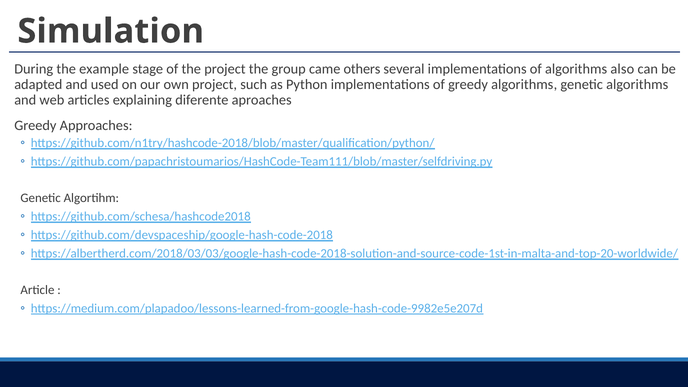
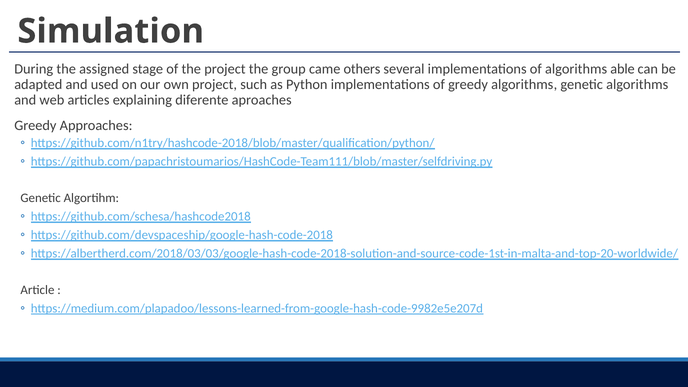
example: example -> assigned
also: also -> able
